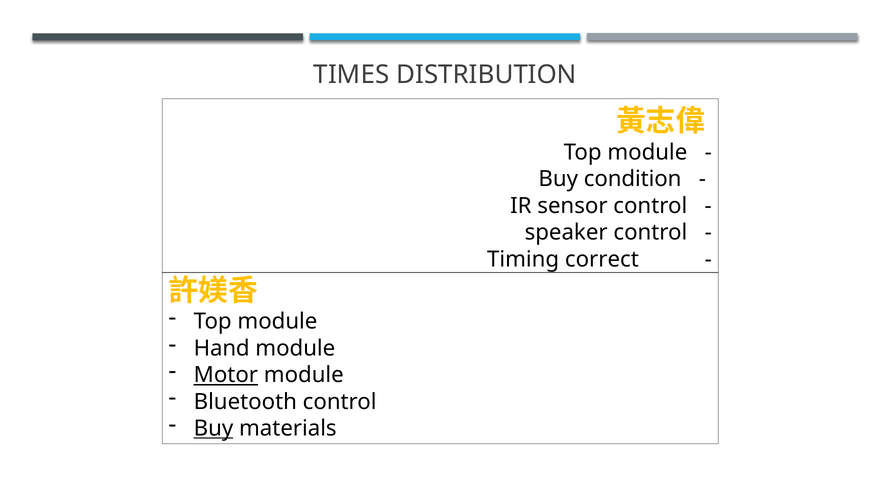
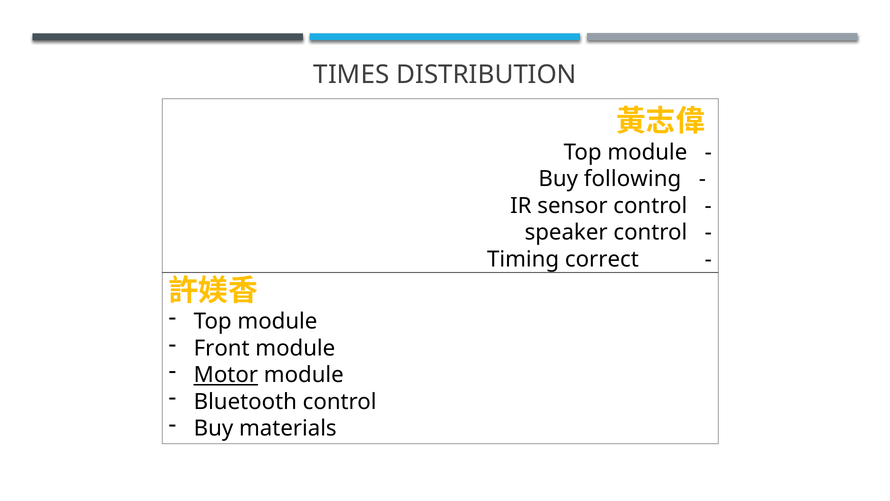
condition: condition -> following
Hand: Hand -> Front
Buy at (213, 428) underline: present -> none
